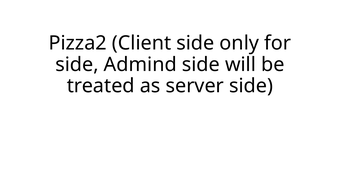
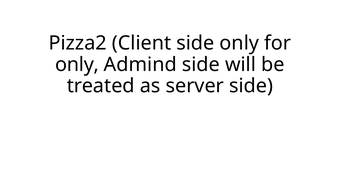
side at (77, 65): side -> only
